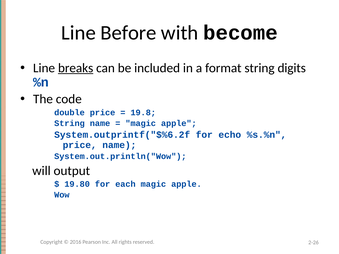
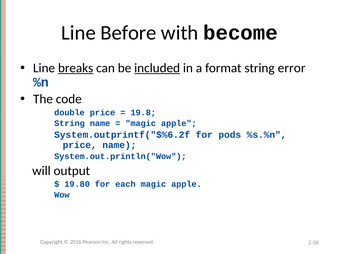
included underline: none -> present
digits: digits -> error
echo: echo -> pods
